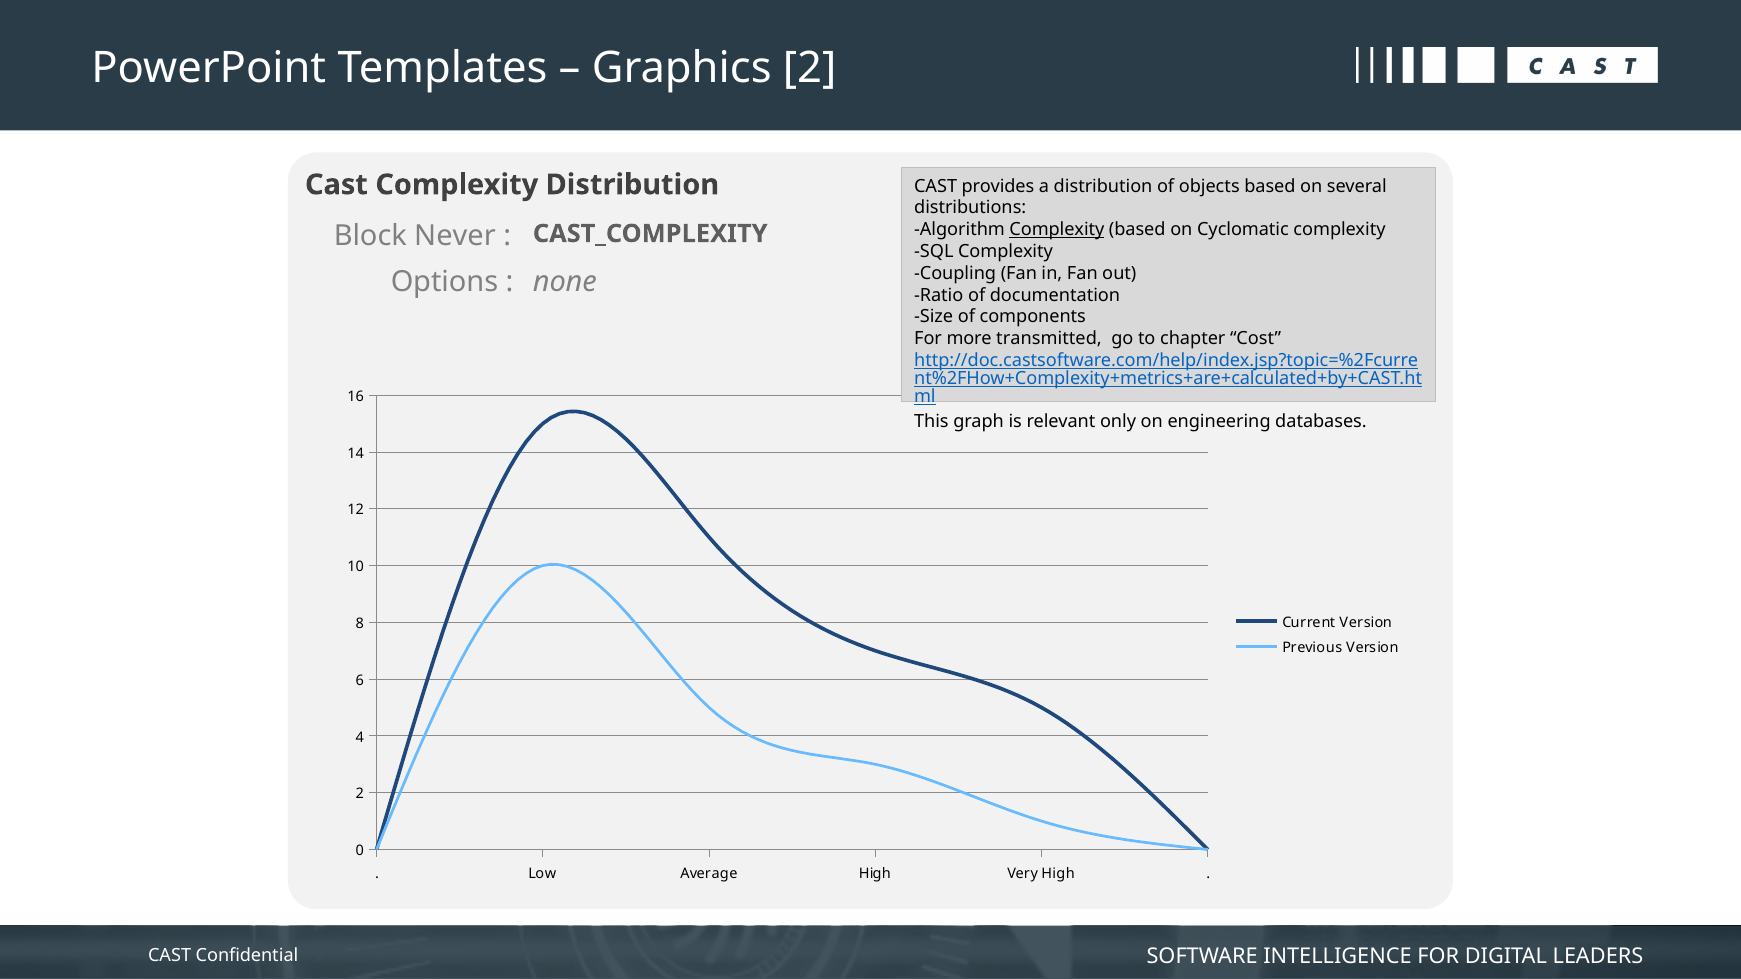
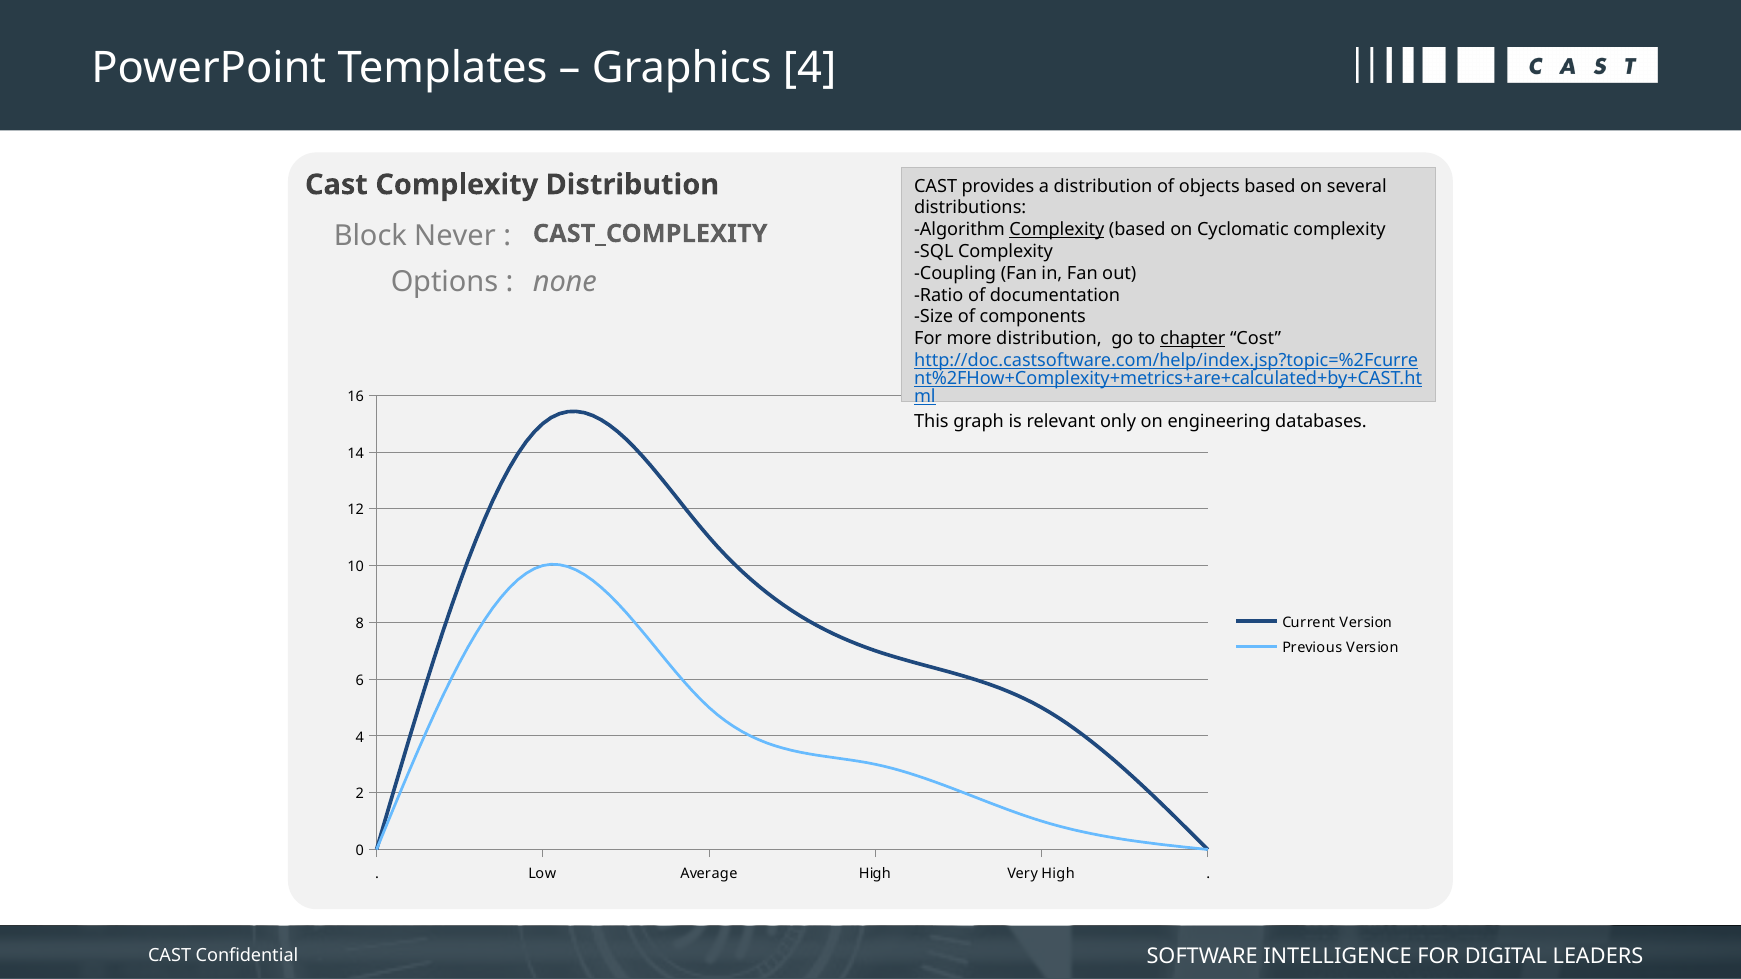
Graphics 2: 2 -> 4
more transmitted: transmitted -> distribution
chapter underline: none -> present
